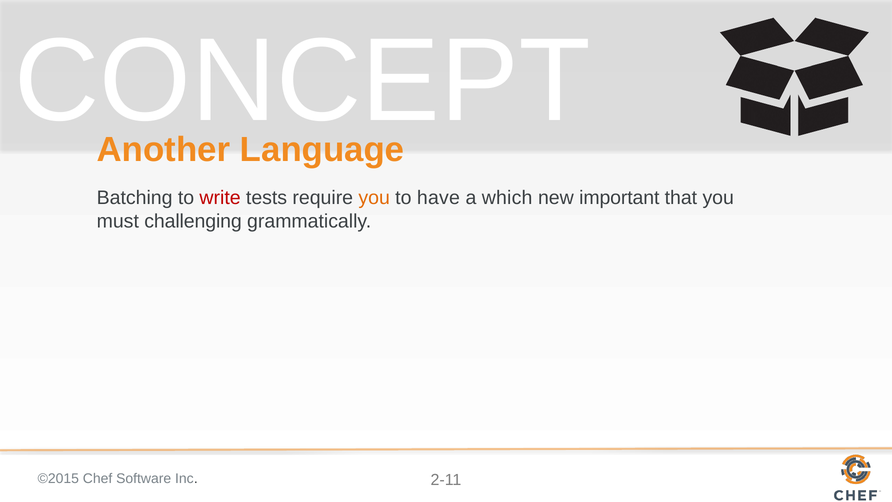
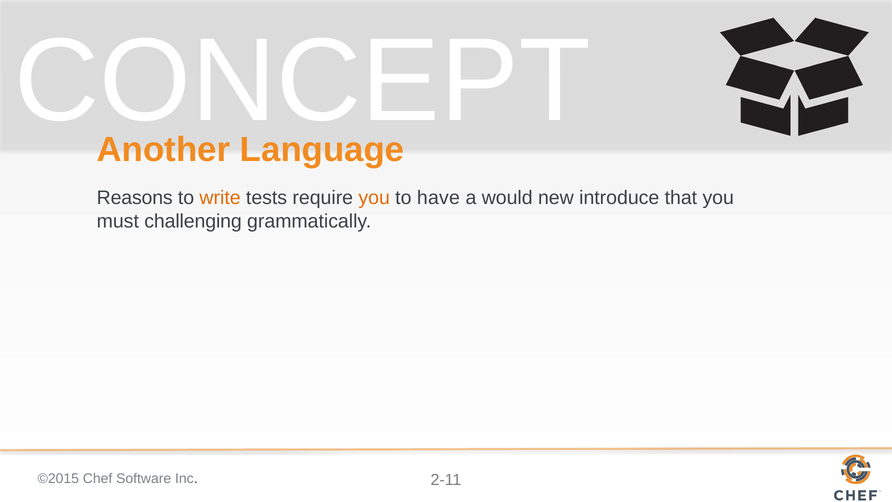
Batching: Batching -> Reasons
write colour: red -> orange
which: which -> would
important: important -> introduce
